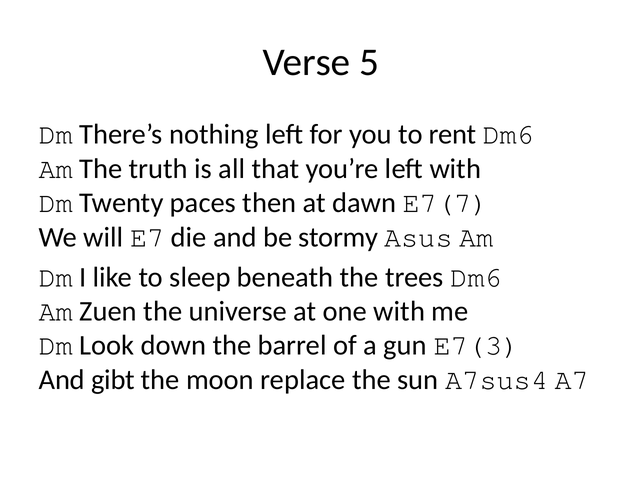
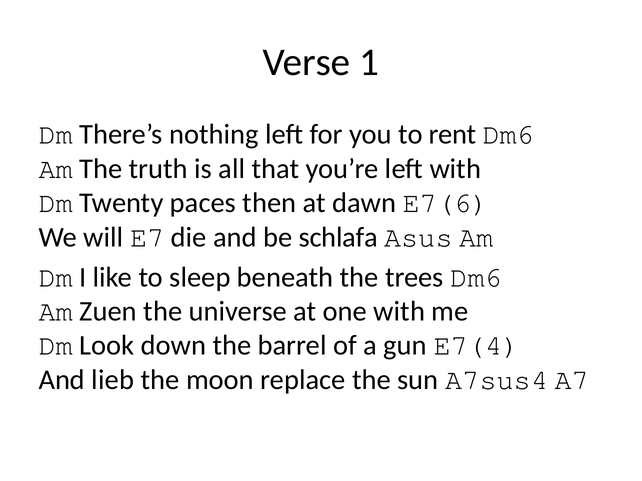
5: 5 -> 1
E7(7: E7(7 -> E7(6
stormy: stormy -> schlafa
E7(3: E7(3 -> E7(4
gibt: gibt -> lieb
